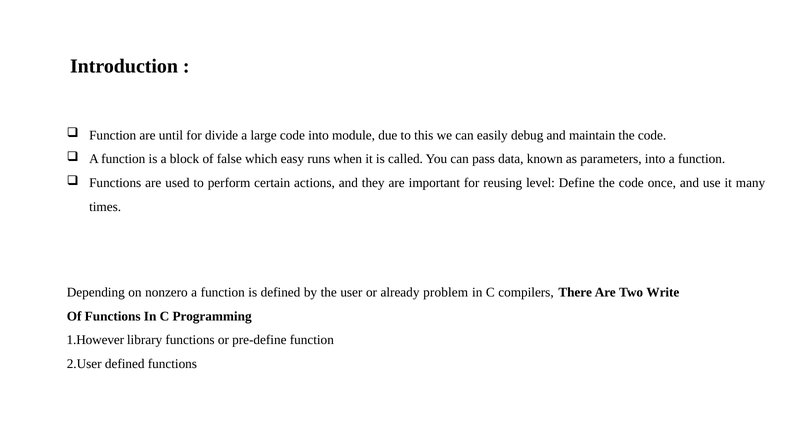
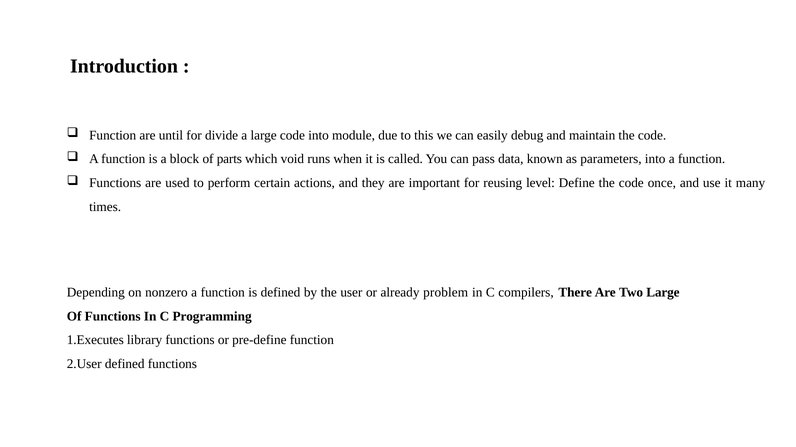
false: false -> parts
easy: easy -> void
Two Write: Write -> Large
1.However: 1.However -> 1.Executes
